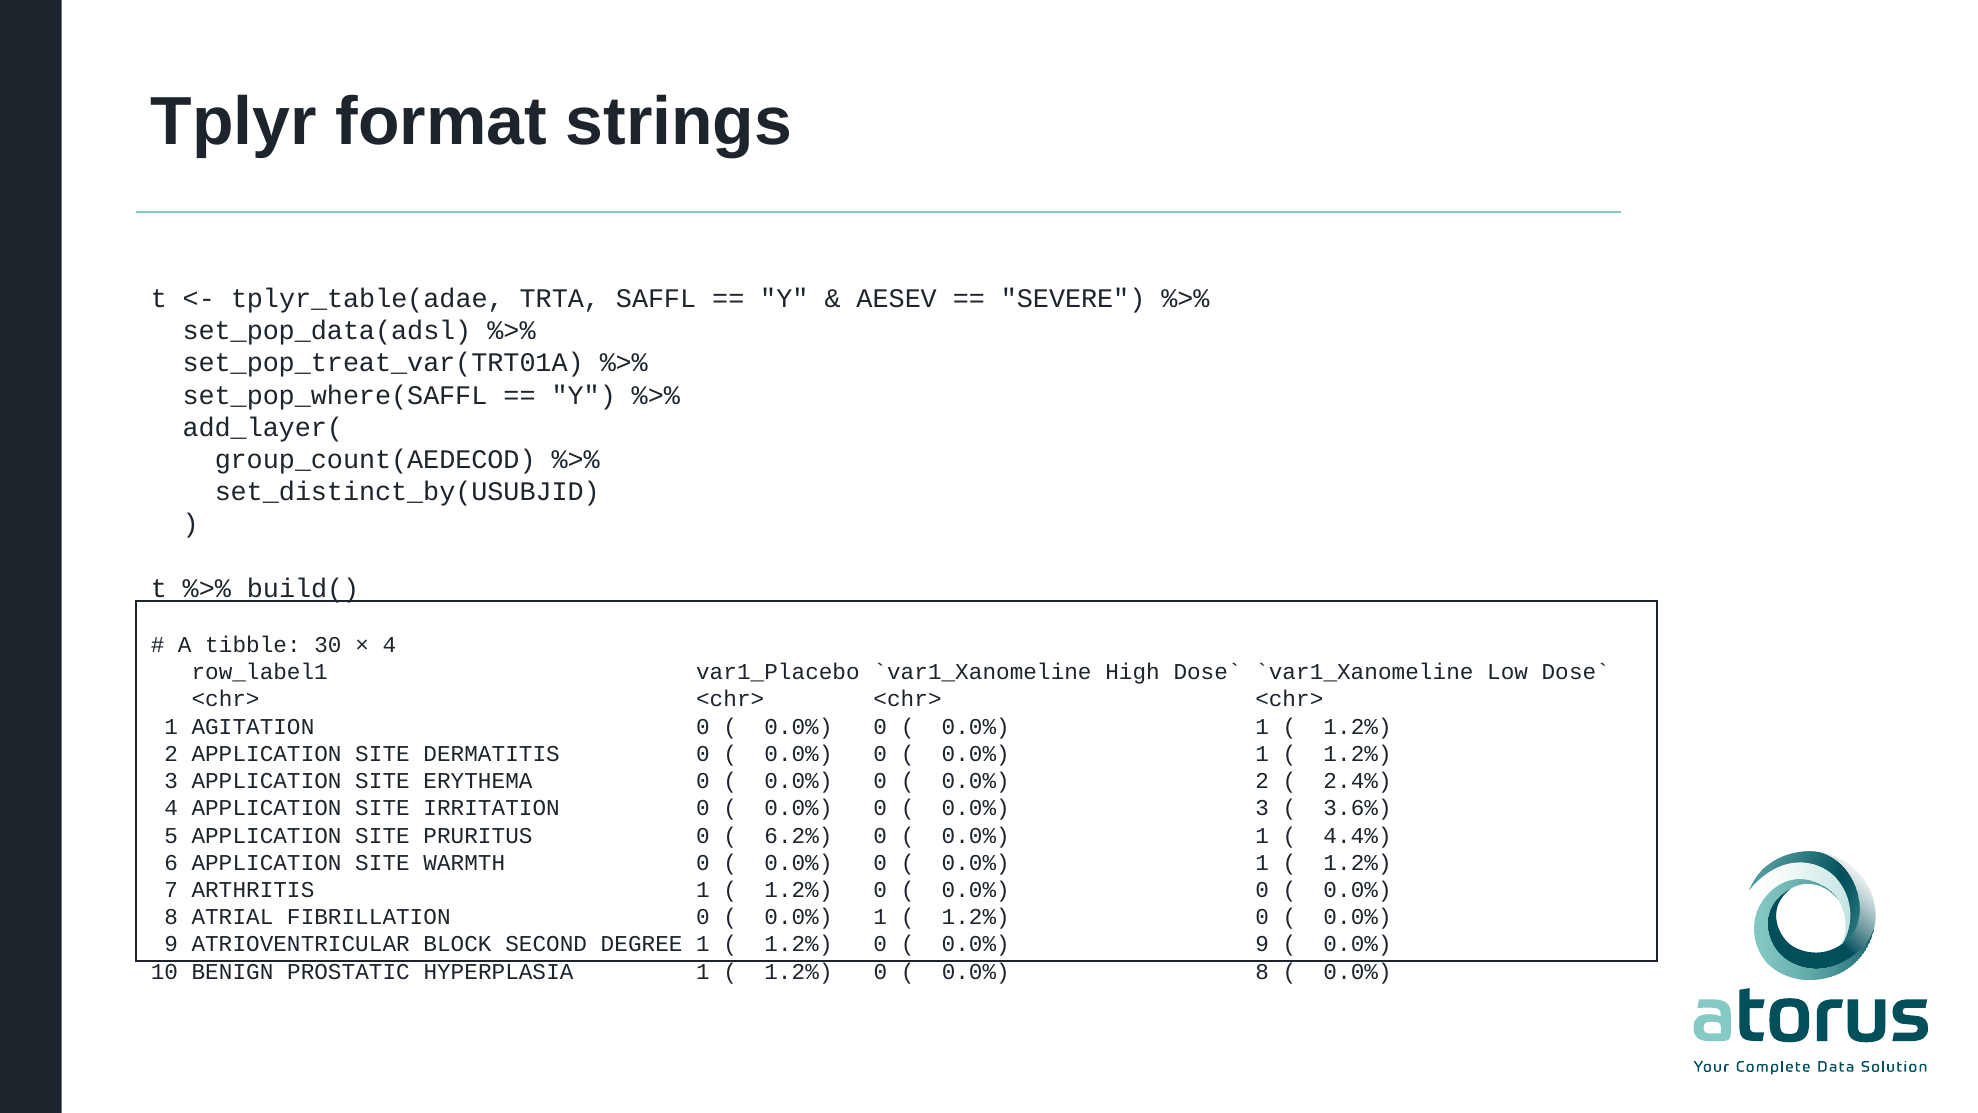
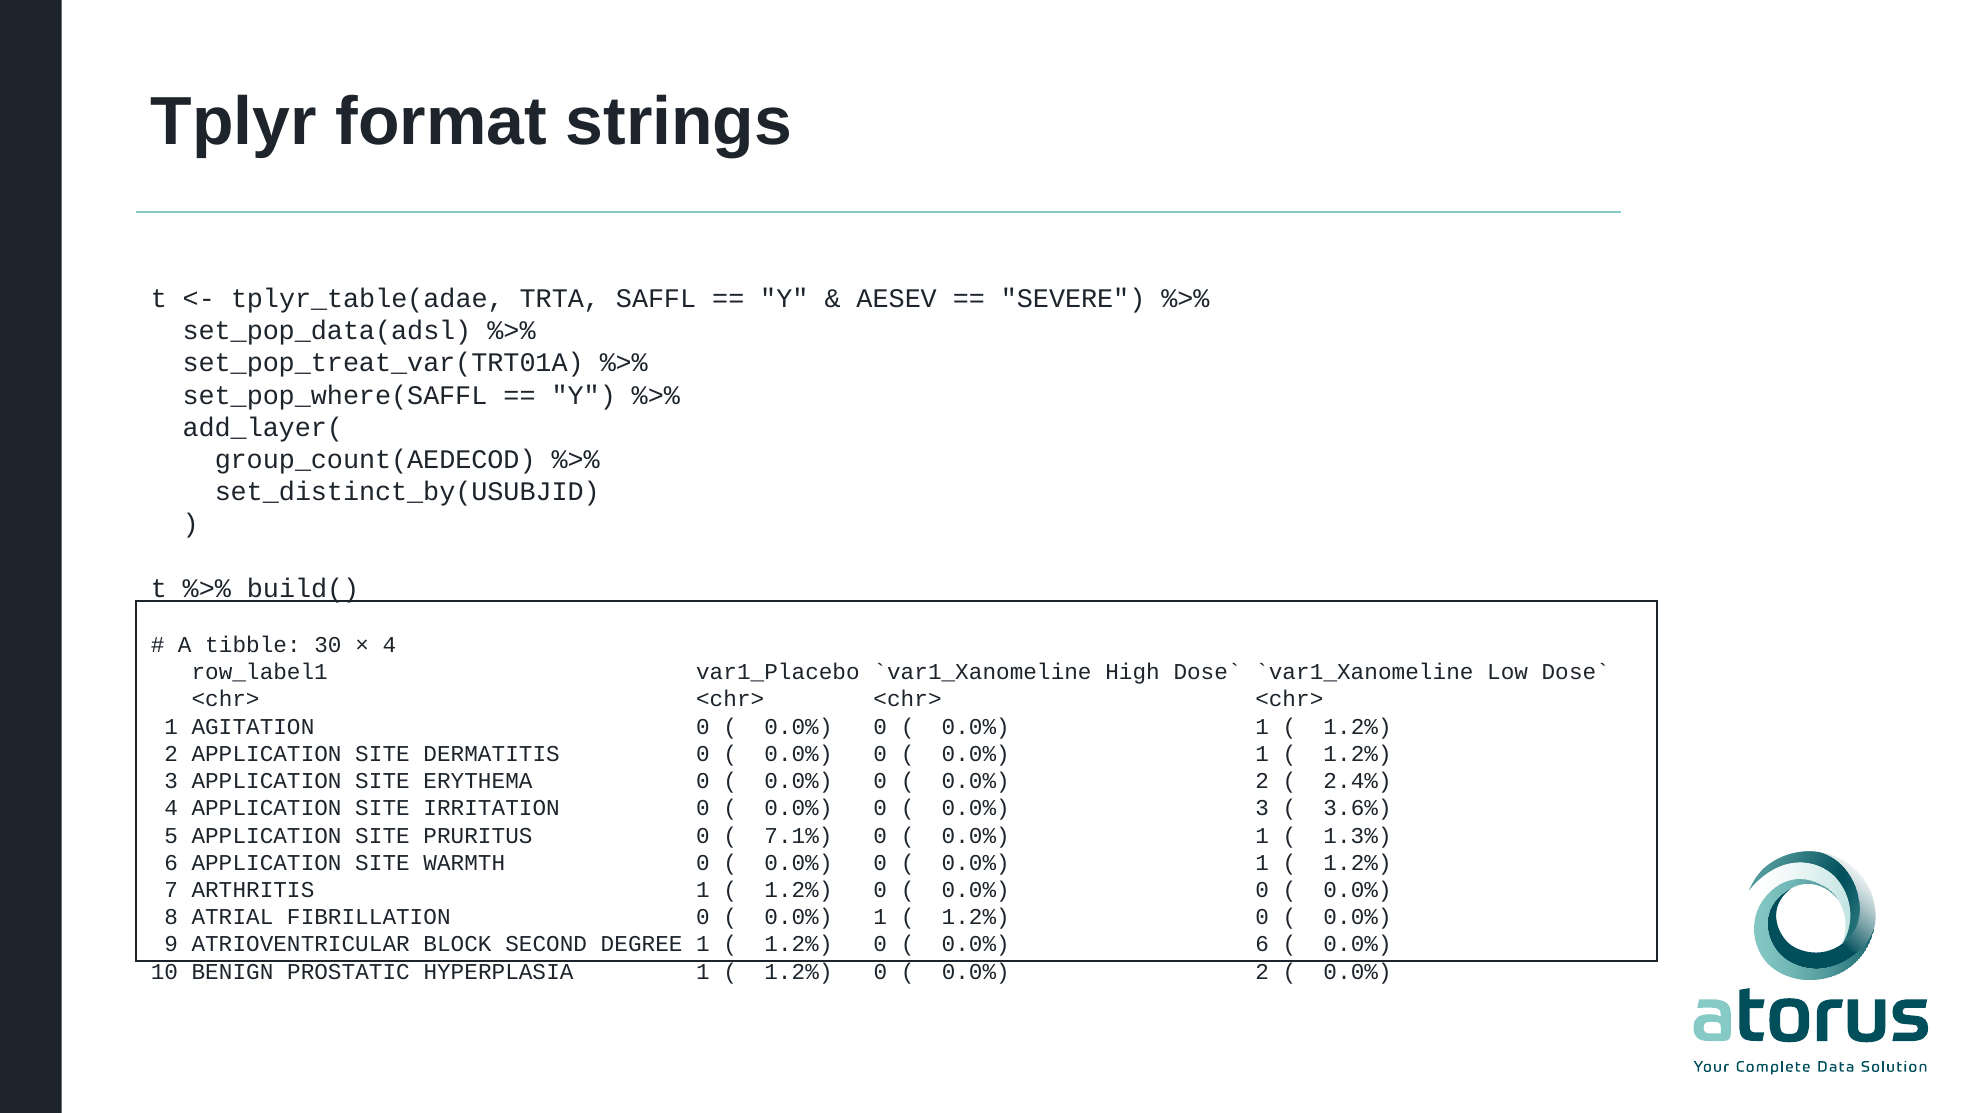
6.2%: 6.2% -> 7.1%
4.4%: 4.4% -> 1.3%
9 at (1262, 944): 9 -> 6
8 at (1262, 971): 8 -> 2
